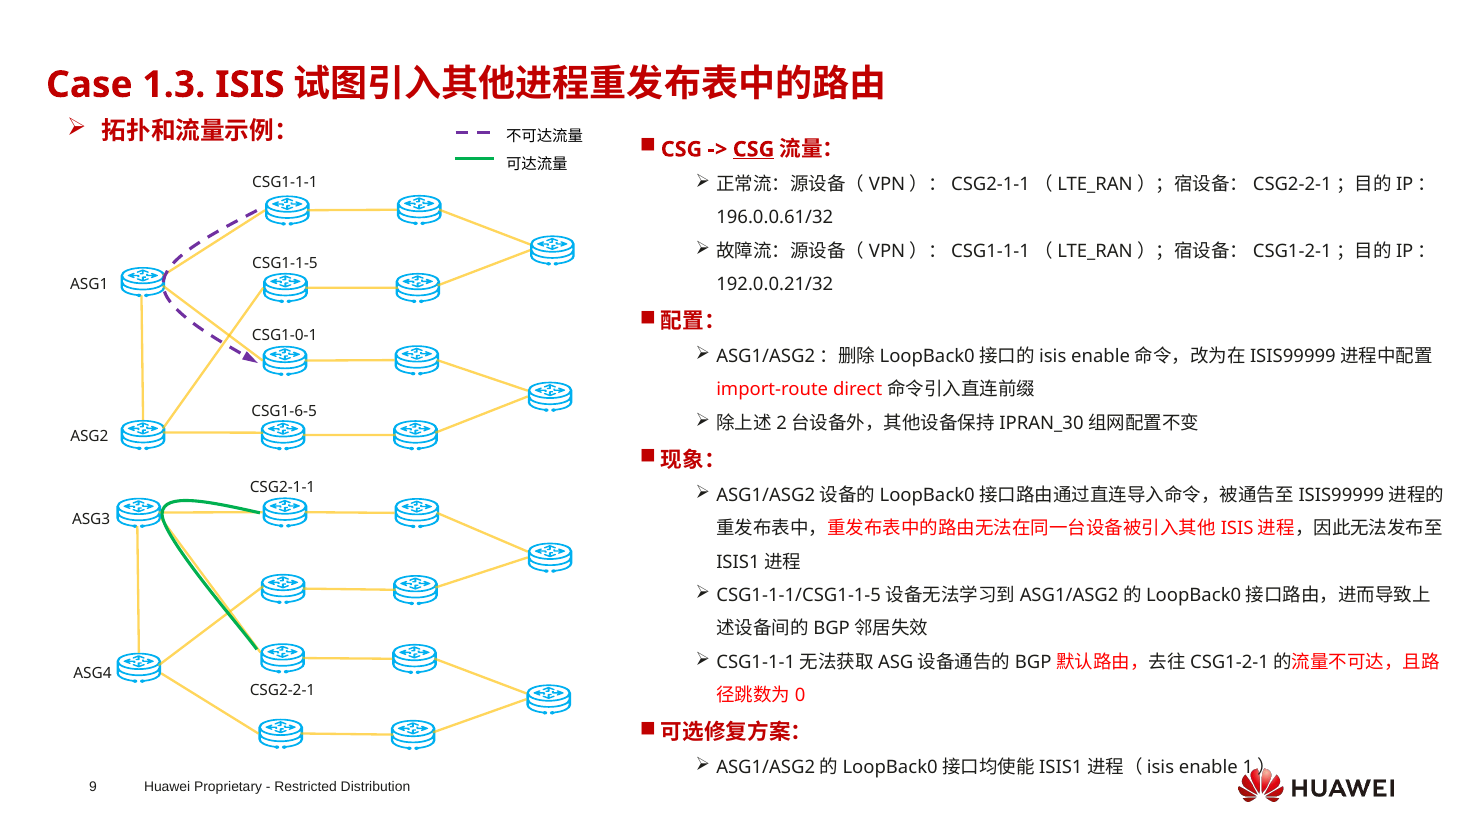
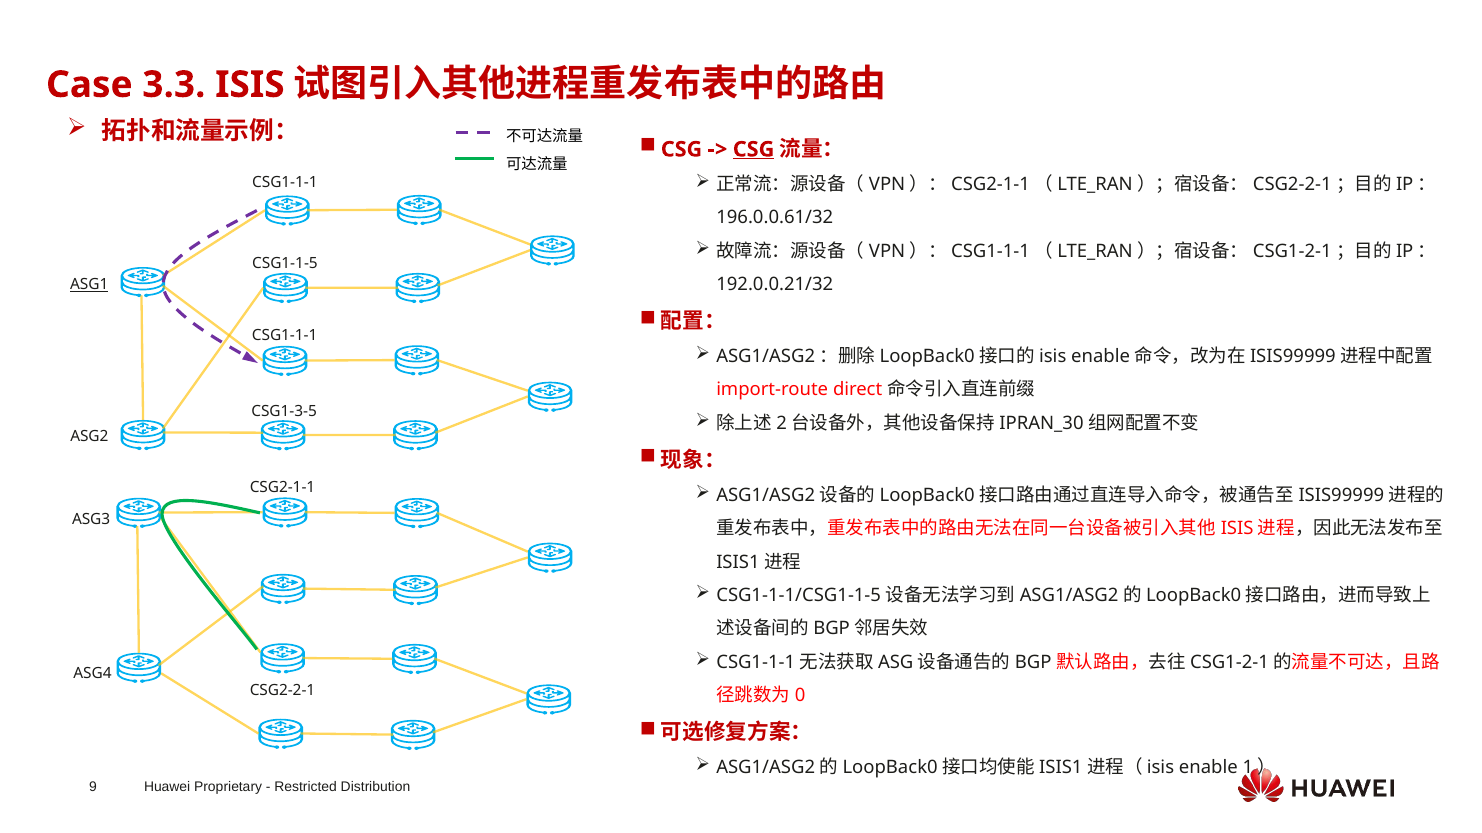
1.3: 1.3 -> 3.3
ASG1 underline: none -> present
CSG1-0-1 at (285, 336): CSG1-0-1 -> CSG1-1-1
CSG1-6-5: CSG1-6-5 -> CSG1-3-5
